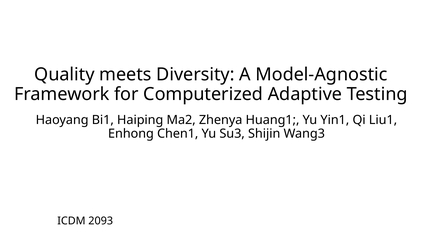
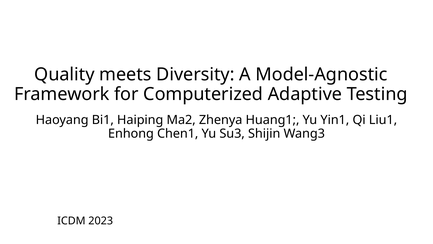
2093: 2093 -> 2023
